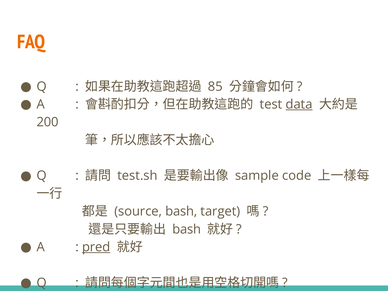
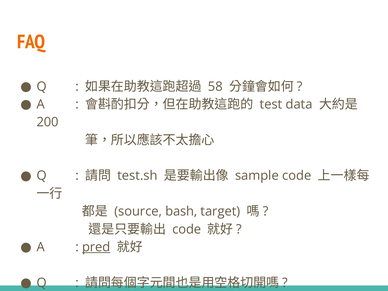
85: 85 -> 58
data underline: present -> none
bash at (187, 229): bash -> code
